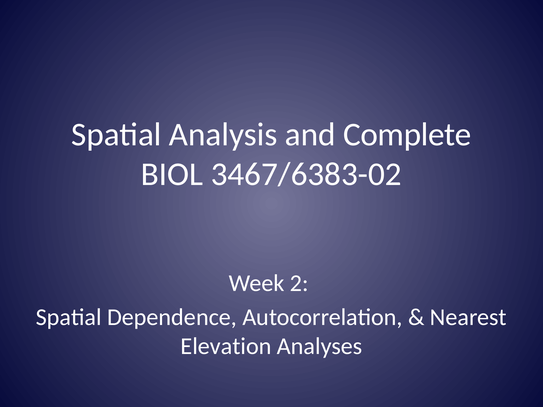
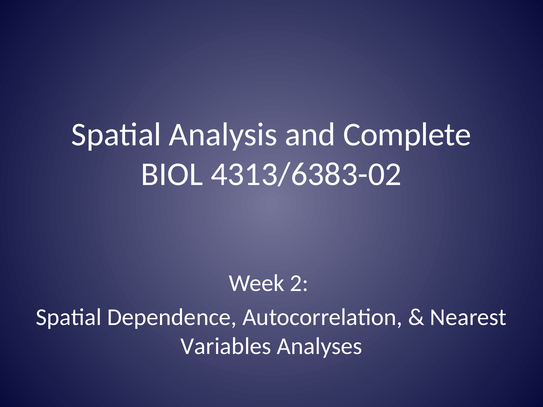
3467/6383-02: 3467/6383-02 -> 4313/6383-02
Elevation: Elevation -> Variables
